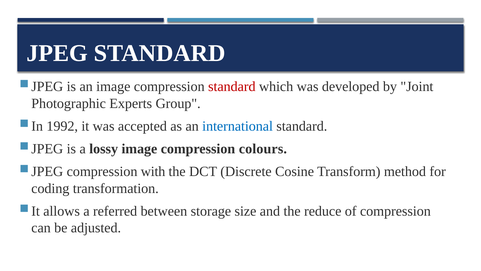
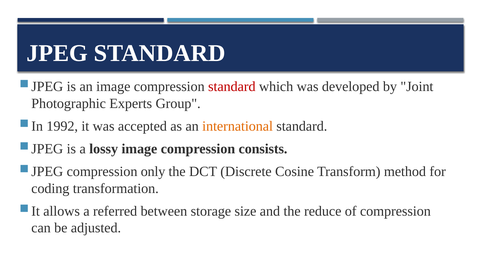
international colour: blue -> orange
colours: colours -> consists
with: with -> only
